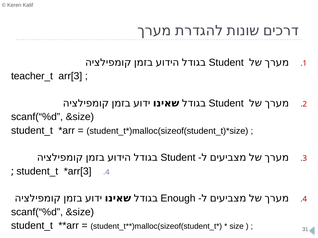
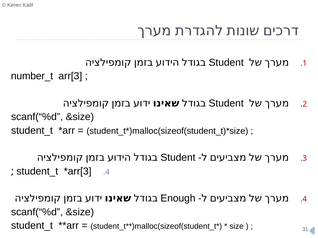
teacher_t: teacher_t -> number_t
